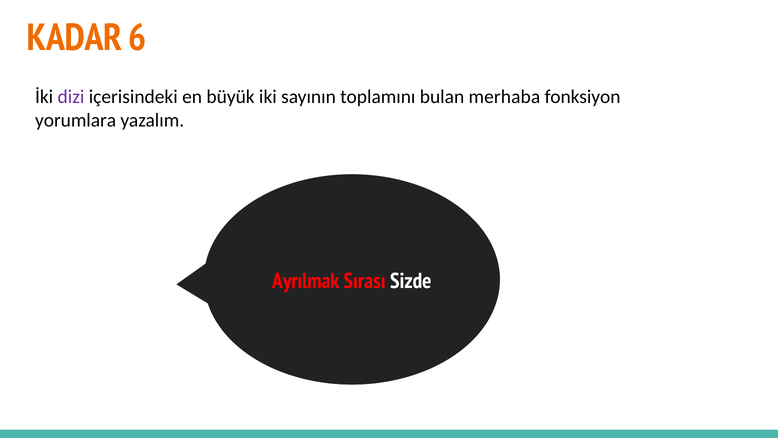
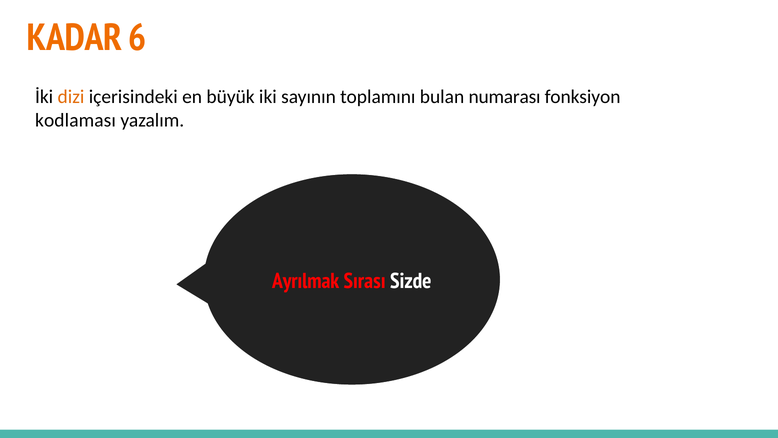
dizi colour: purple -> orange
merhaba: merhaba -> numarası
yorumlara: yorumlara -> kodlaması
